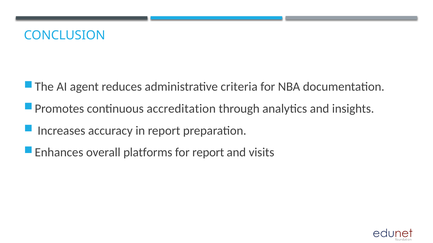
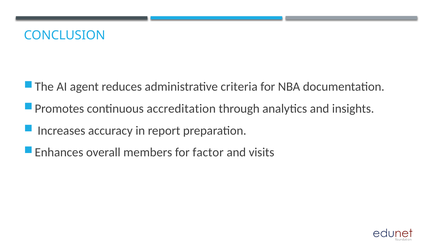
platforms: platforms -> members
for report: report -> factor
